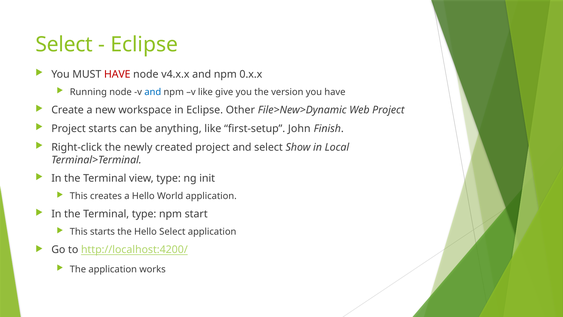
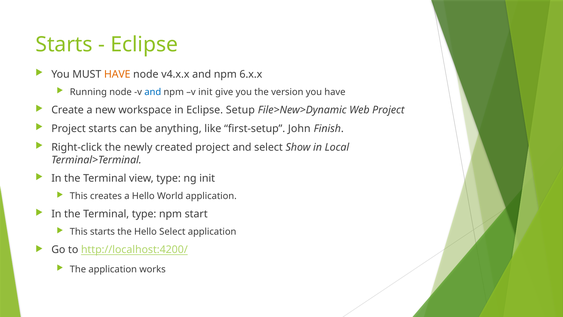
Select at (64, 44): Select -> Starts
HAVE at (117, 74) colour: red -> orange
0.x.x: 0.x.x -> 6.x.x
v like: like -> init
Other: Other -> Setup
